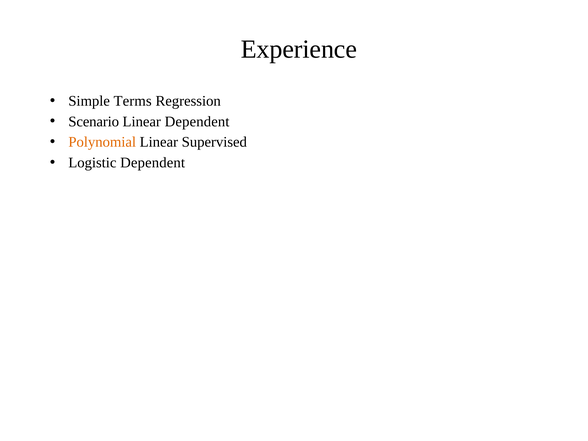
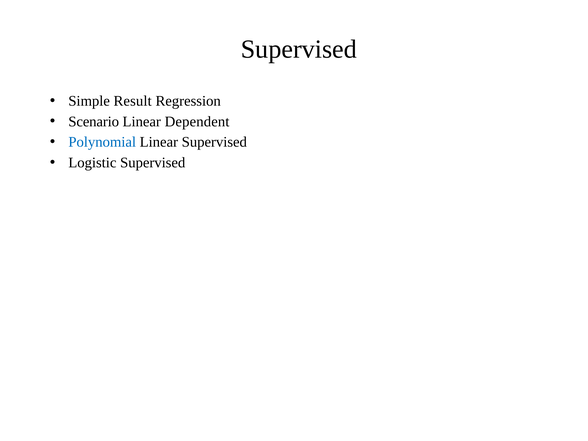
Experience at (299, 49): Experience -> Supervised
Terms: Terms -> Result
Polynomial colour: orange -> blue
Logistic Dependent: Dependent -> Supervised
